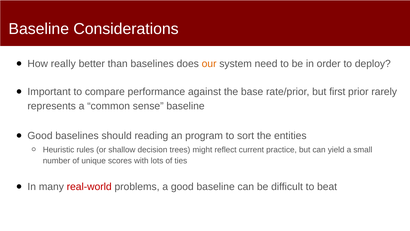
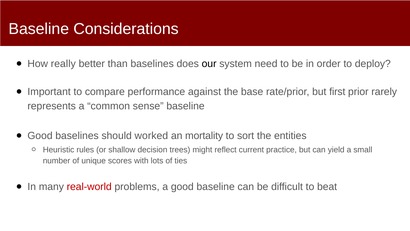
our colour: orange -> black
reading: reading -> worked
program: program -> mortality
